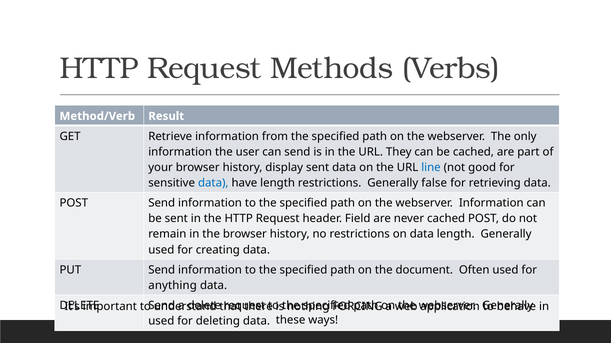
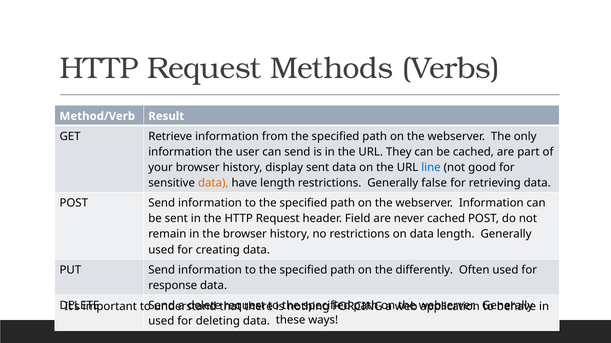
data at (213, 183) colour: blue -> orange
document: document -> differently
anything: anything -> response
